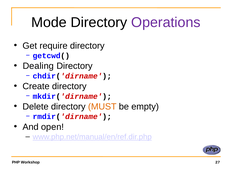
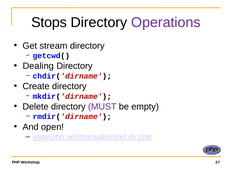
Mode: Mode -> Stops
require: require -> stream
MUST colour: orange -> purple
